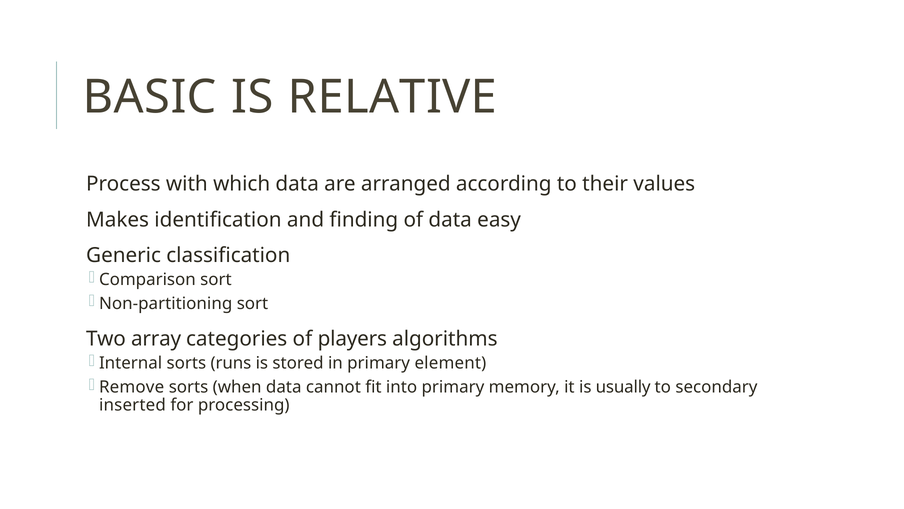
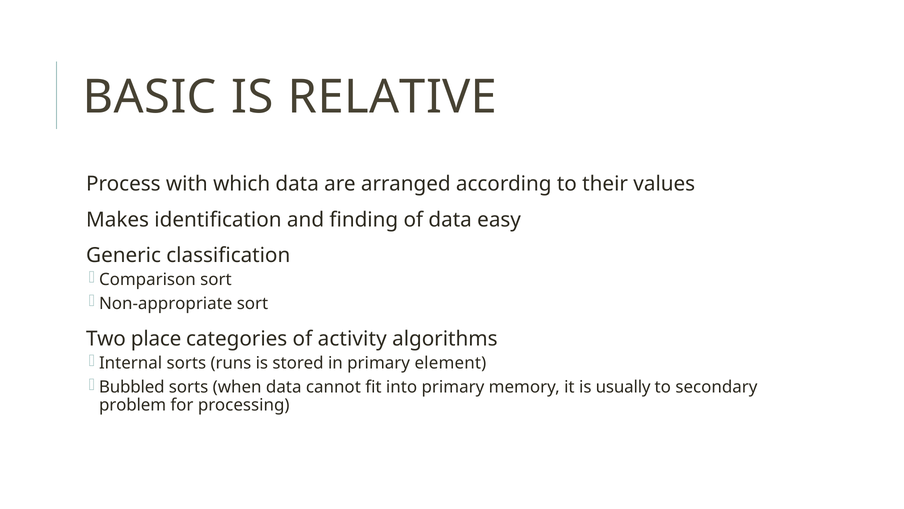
Non-partitioning: Non-partitioning -> Non-appropriate
array: array -> place
players: players -> activity
Remove: Remove -> Bubbled
inserted: inserted -> problem
